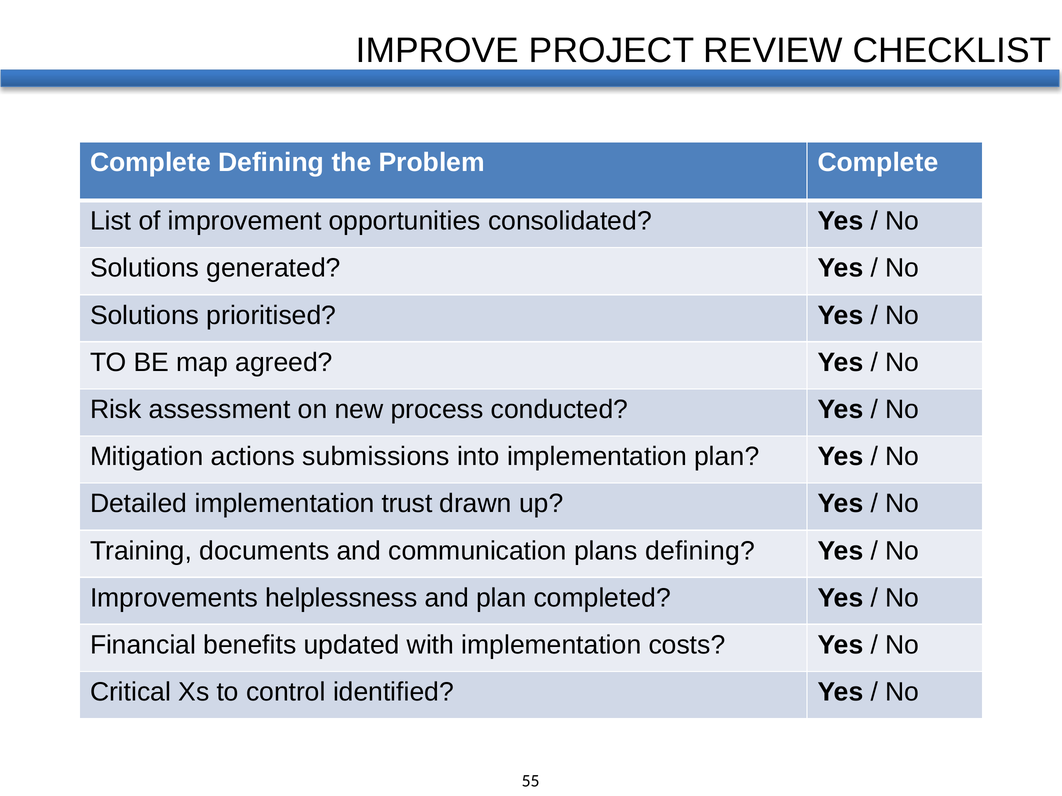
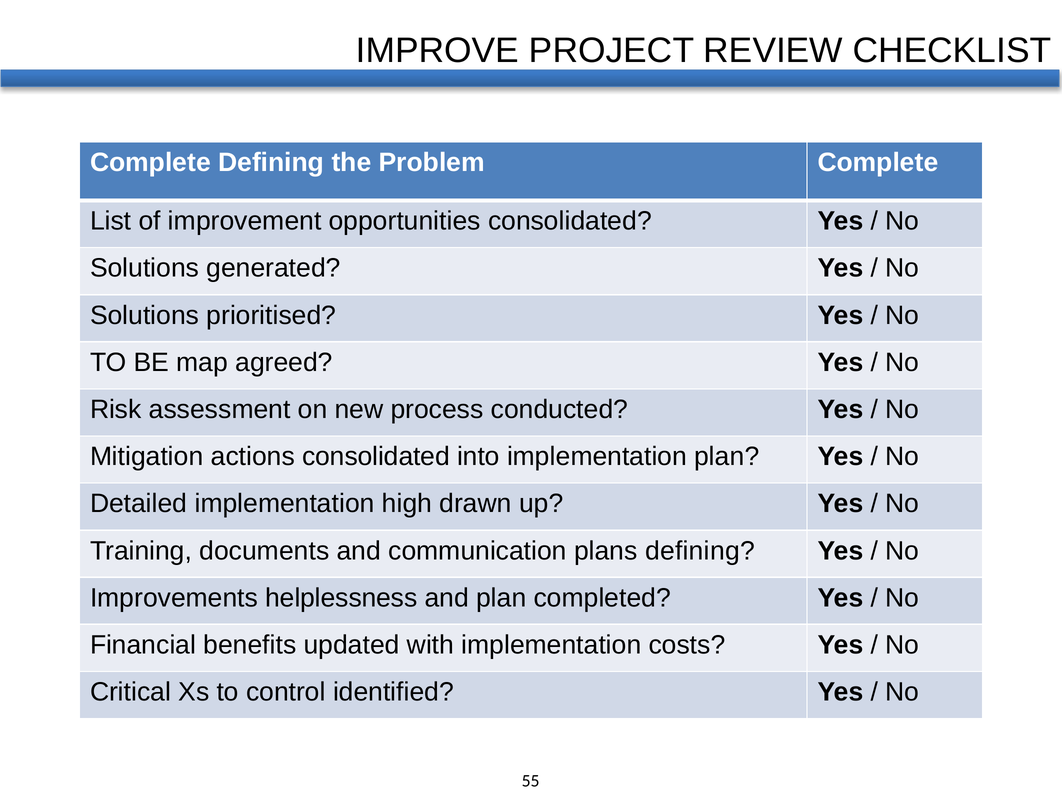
actions submissions: submissions -> consolidated
trust: trust -> high
